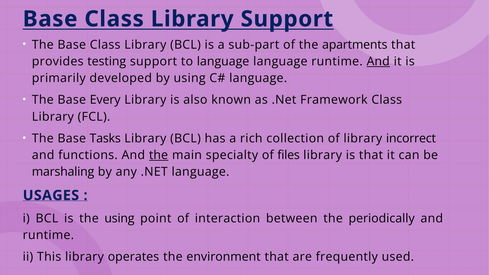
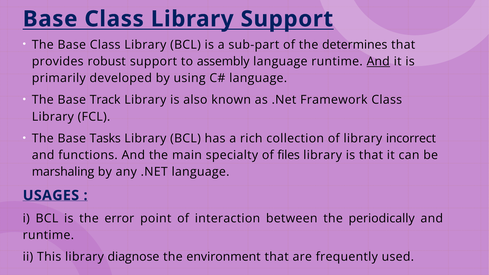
apartments: apartments -> determines
testing: testing -> robust
to language: language -> assembly
Every: Every -> Track
the at (158, 155) underline: present -> none
the using: using -> error
operates: operates -> diagnose
